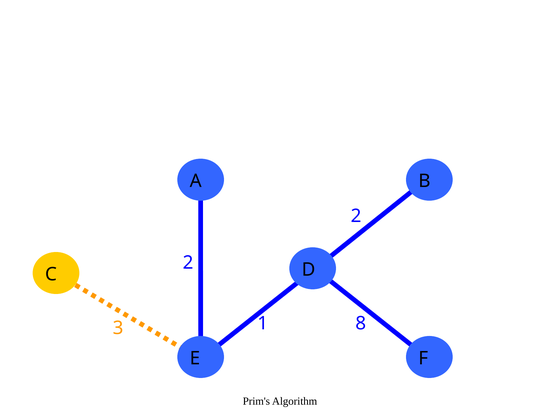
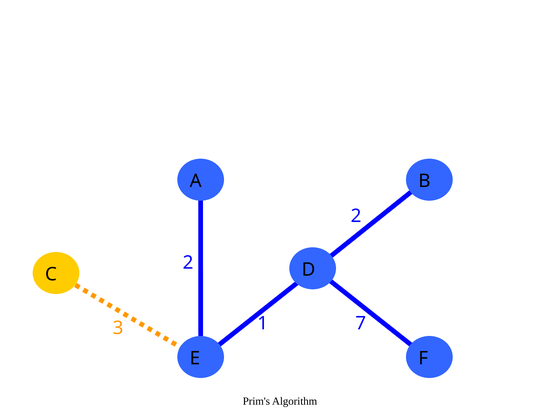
8: 8 -> 7
